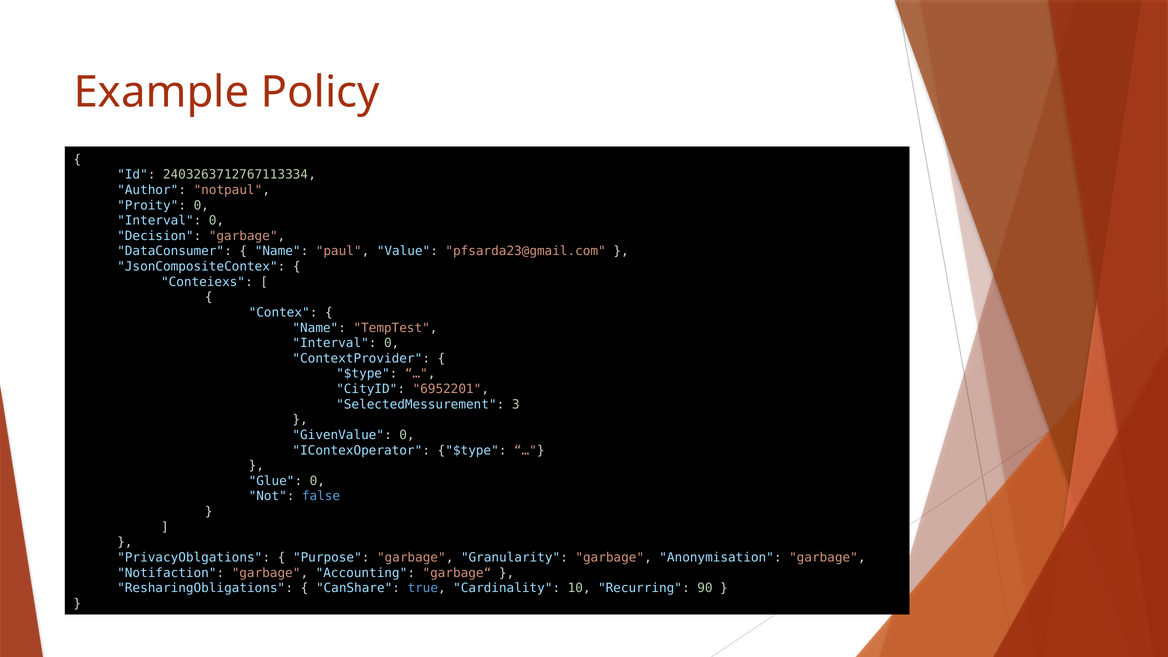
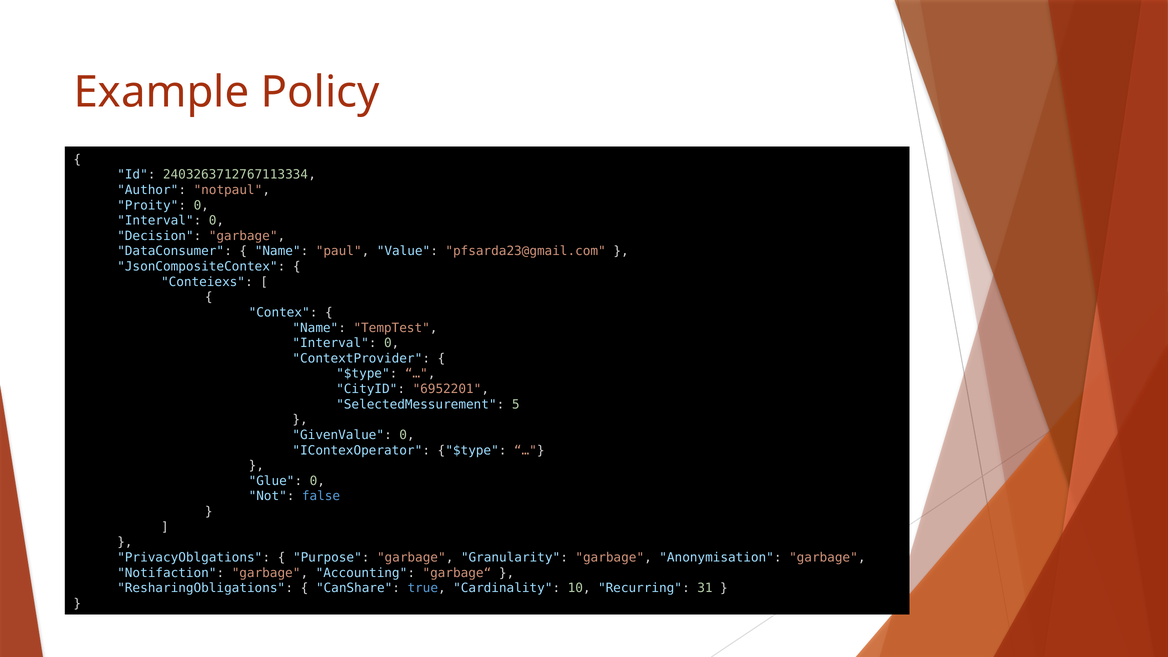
3: 3 -> 5
90: 90 -> 31
